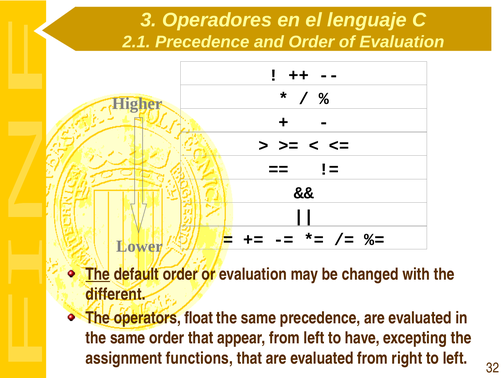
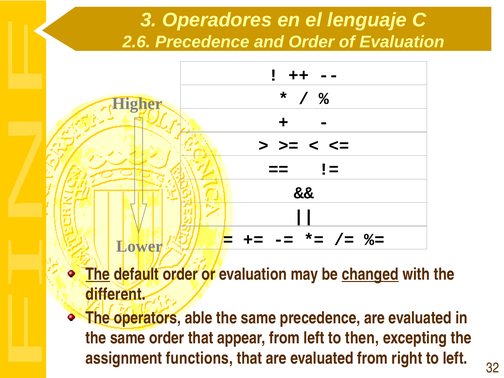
2.1: 2.1 -> 2.6
changed underline: none -> present
float: float -> able
have: have -> then
